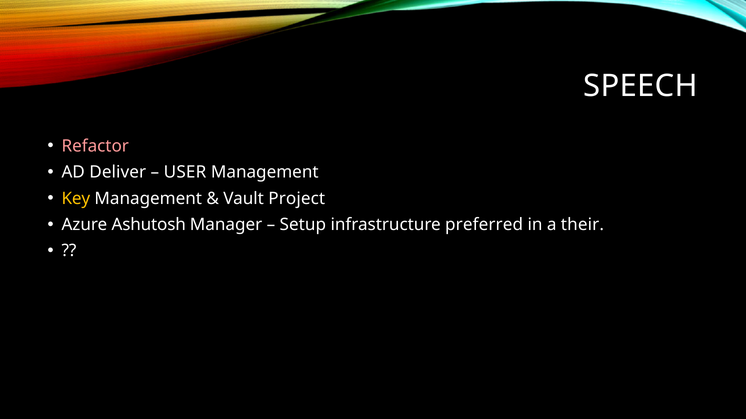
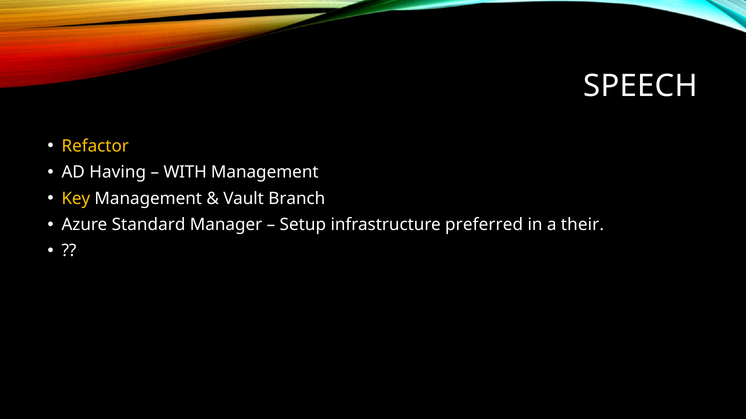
Refactor colour: pink -> yellow
Deliver: Deliver -> Having
USER: USER -> WITH
Project: Project -> Branch
Ashutosh: Ashutosh -> Standard
